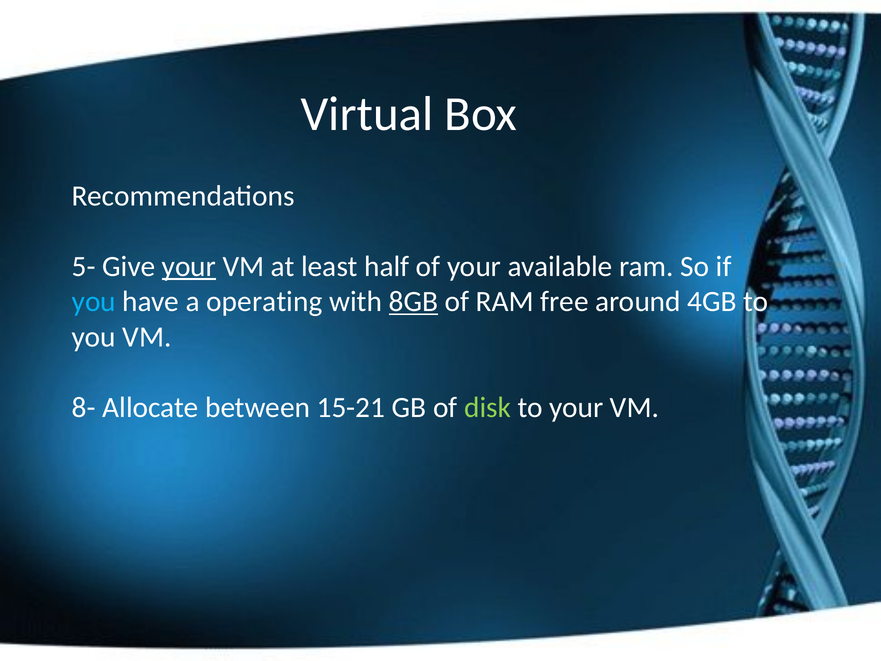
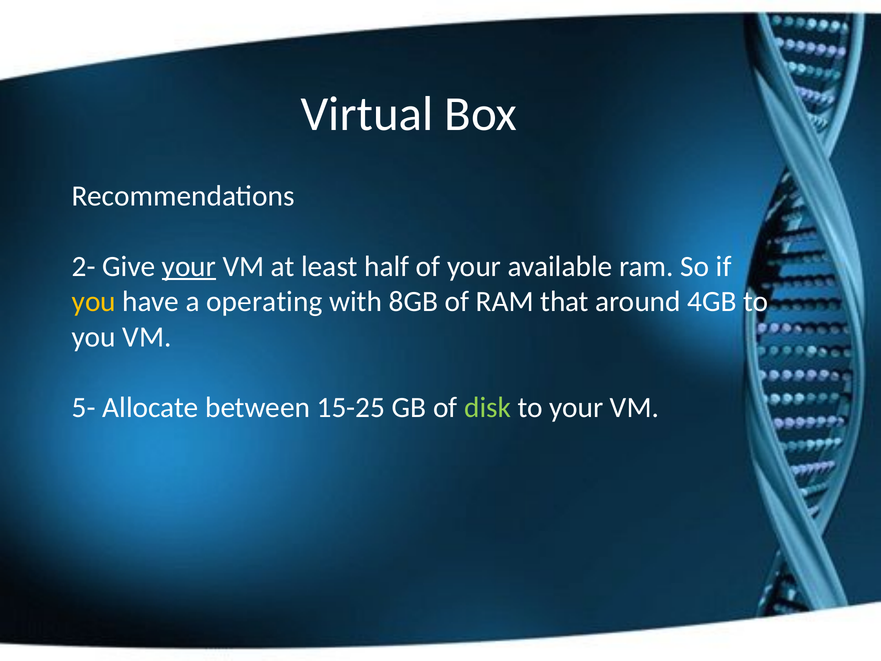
5-: 5- -> 2-
you at (94, 302) colour: light blue -> yellow
8GB underline: present -> none
free: free -> that
8-: 8- -> 5-
15-21: 15-21 -> 15-25
